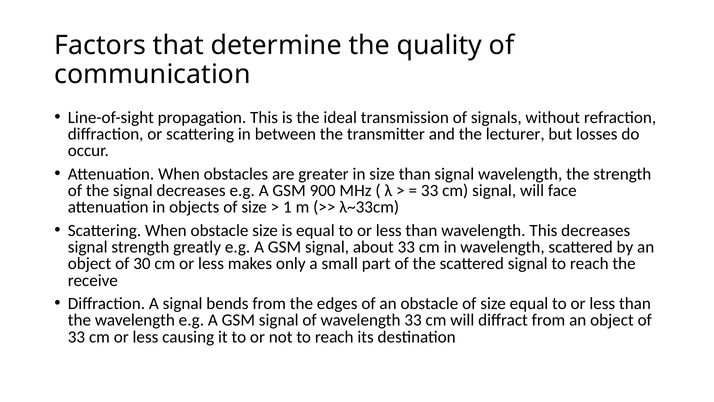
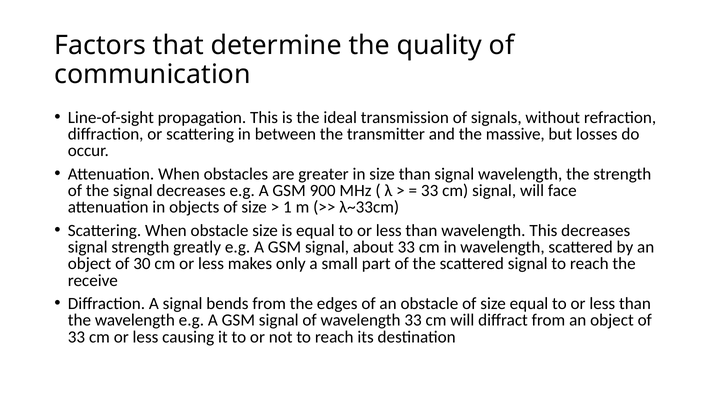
lecturer: lecturer -> massive
